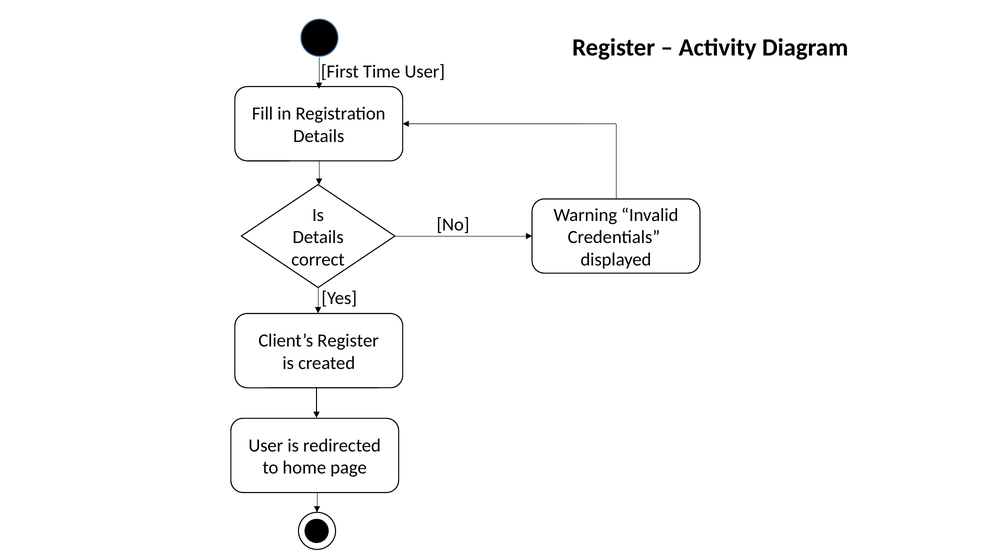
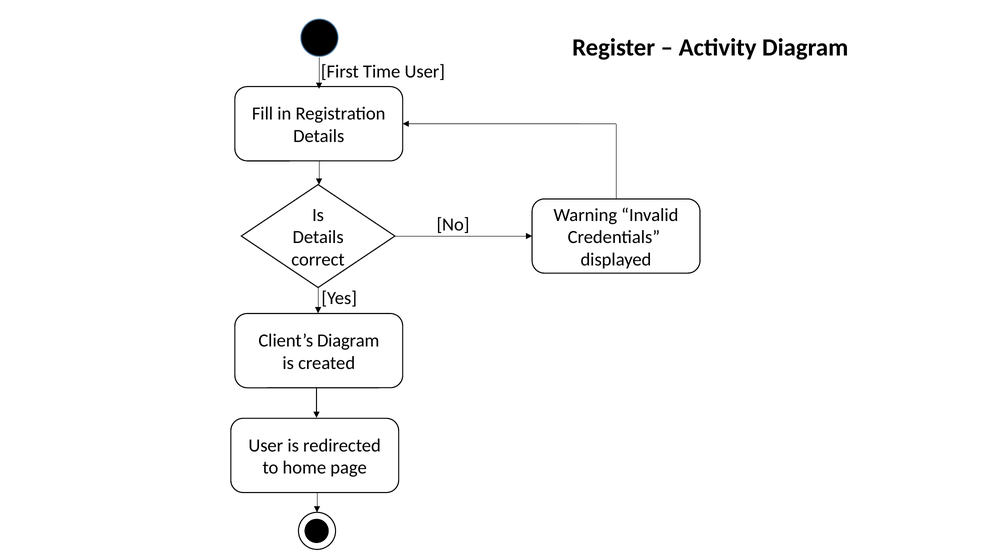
Client’s Register: Register -> Diagram
